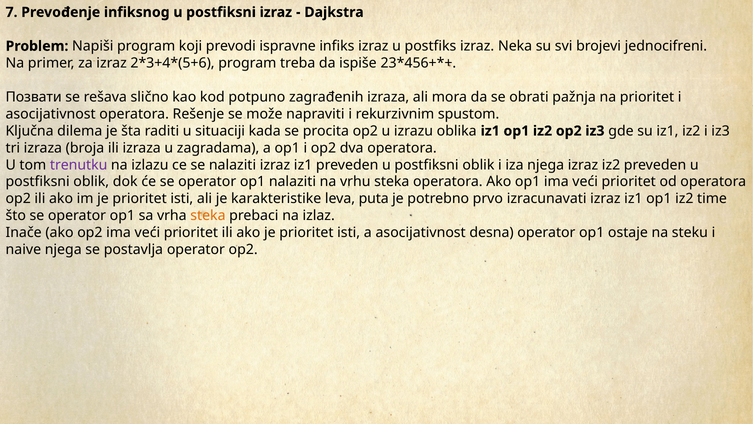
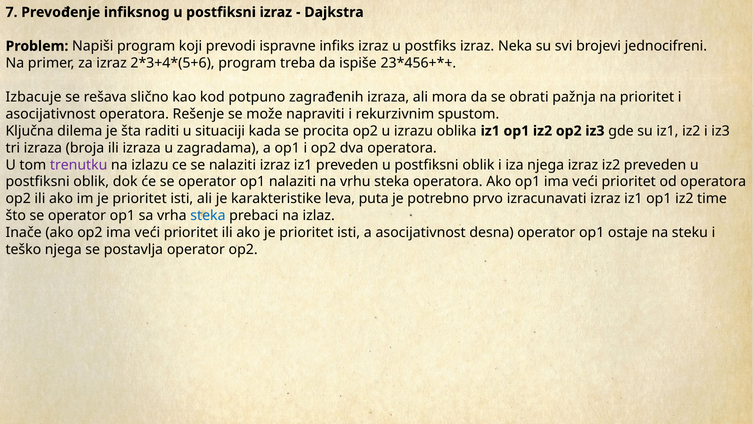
Позвати: Позвати -> Izbacuje
steka at (208, 216) colour: orange -> blue
naive: naive -> teško
